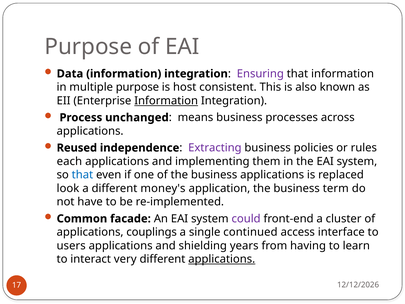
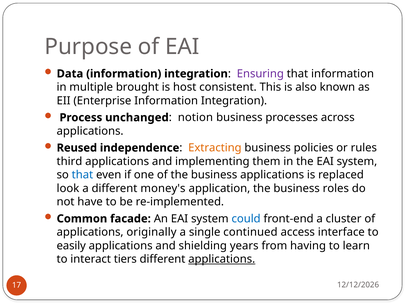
multiple purpose: purpose -> brought
Information at (166, 101) underline: present -> none
means: means -> notion
Extracting colour: purple -> orange
each: each -> third
term: term -> roles
could colour: purple -> blue
couplings: couplings -> originally
users: users -> easily
very: very -> tiers
